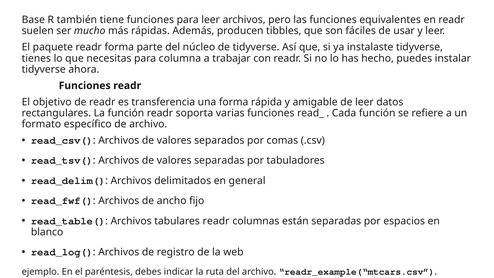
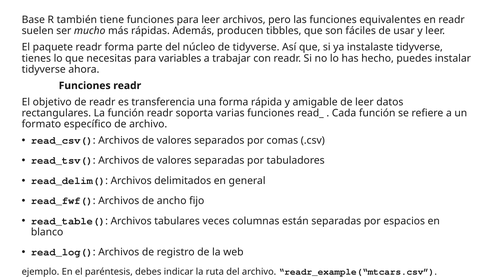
columna: columna -> variables
tabulares readr: readr -> veces
